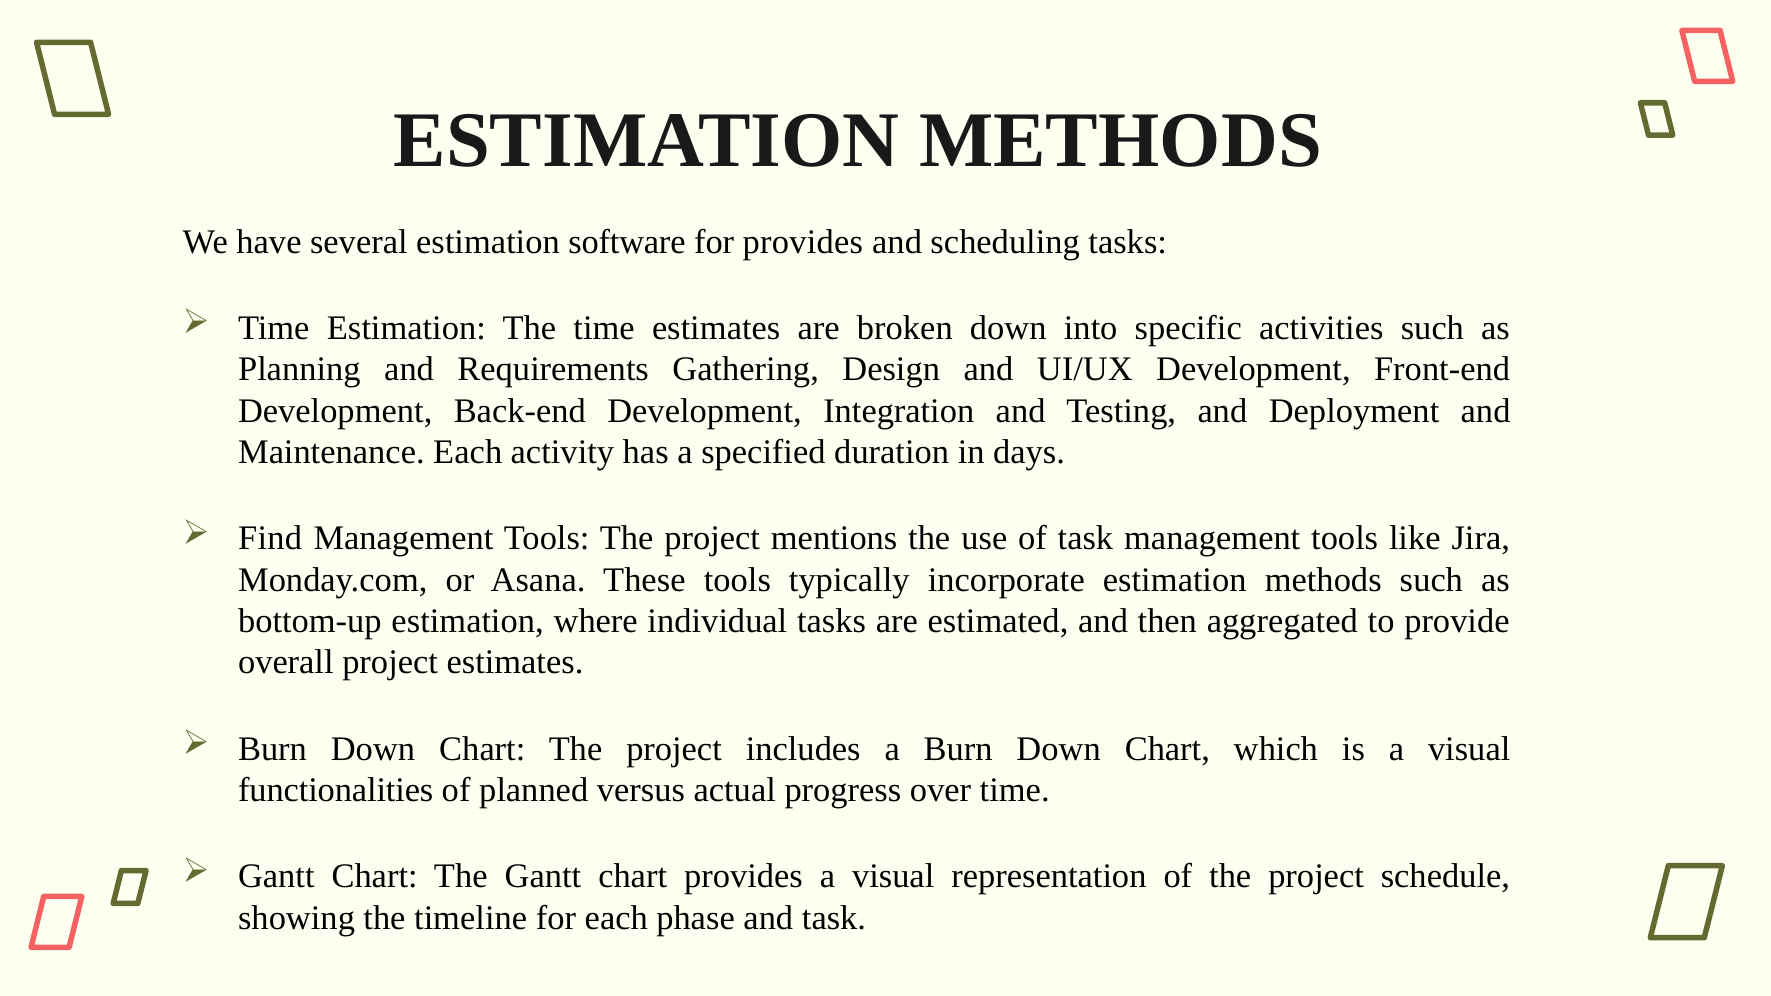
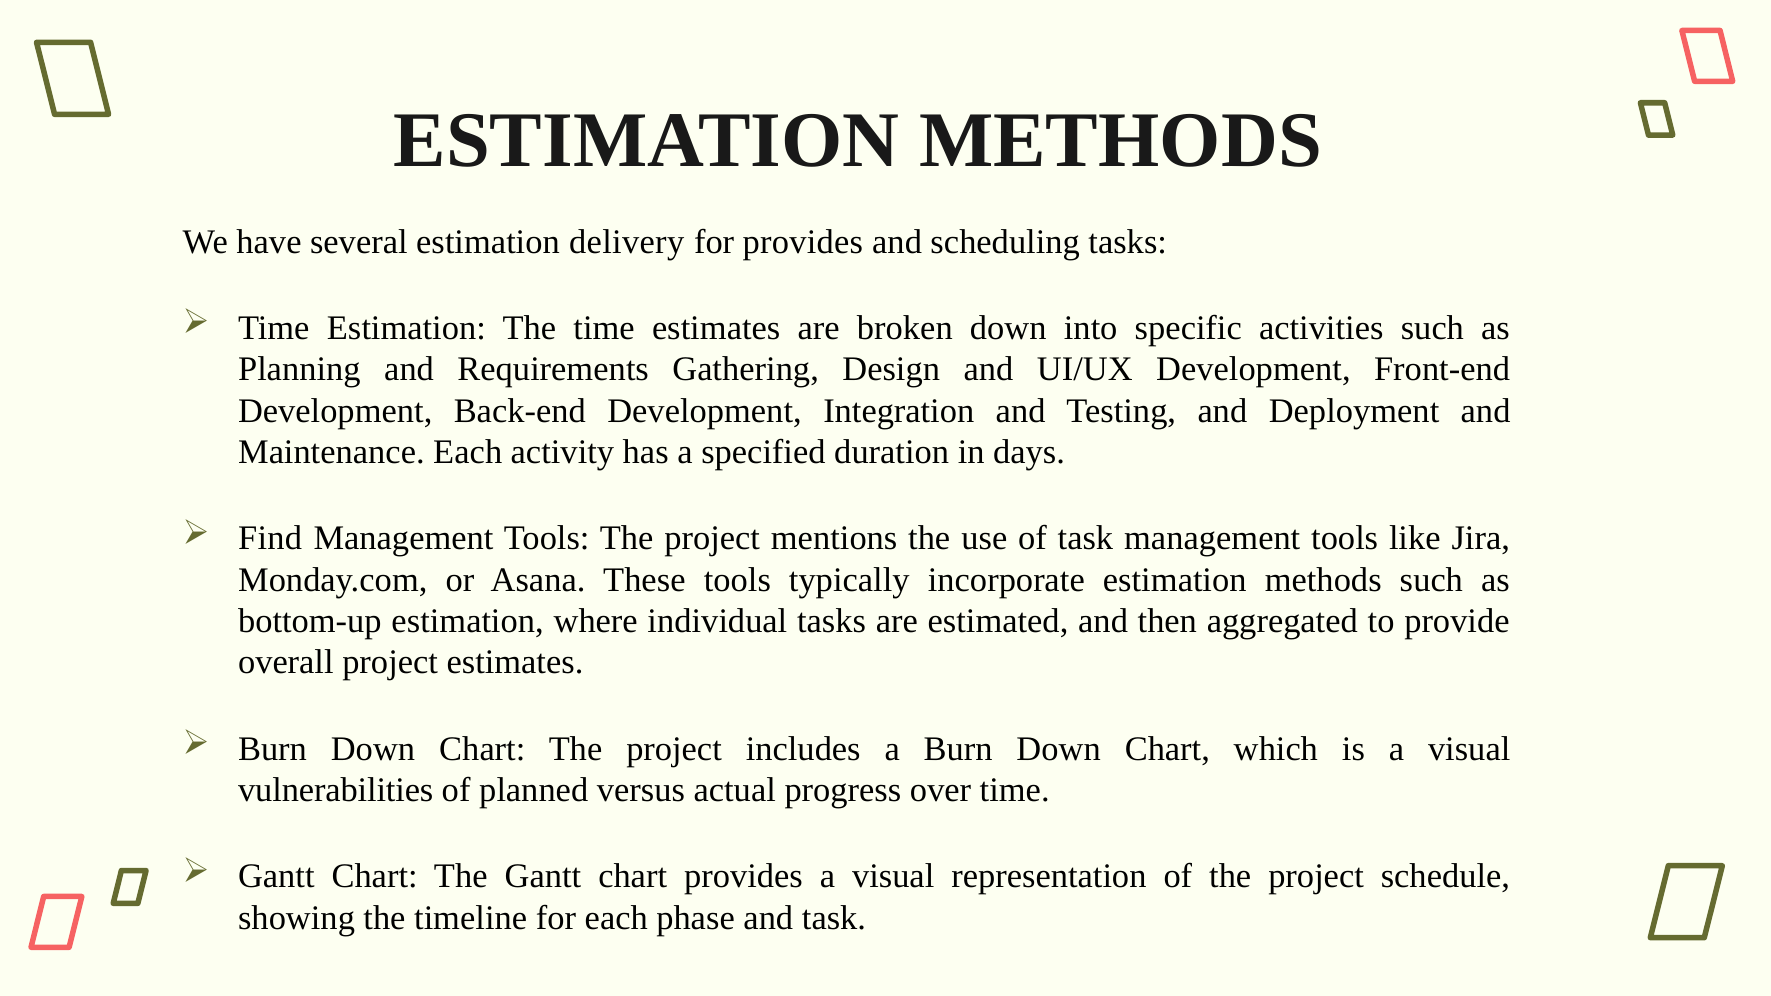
software: software -> delivery
functionalities: functionalities -> vulnerabilities
